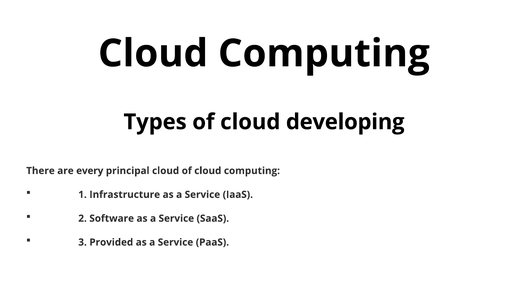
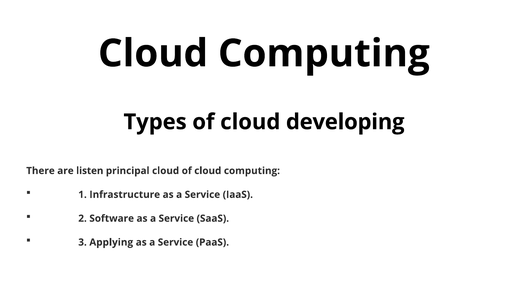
every: every -> listen
Provided: Provided -> Applying
